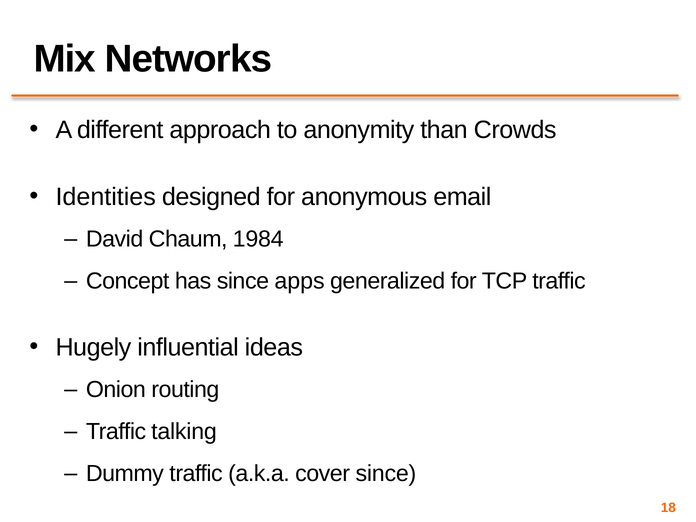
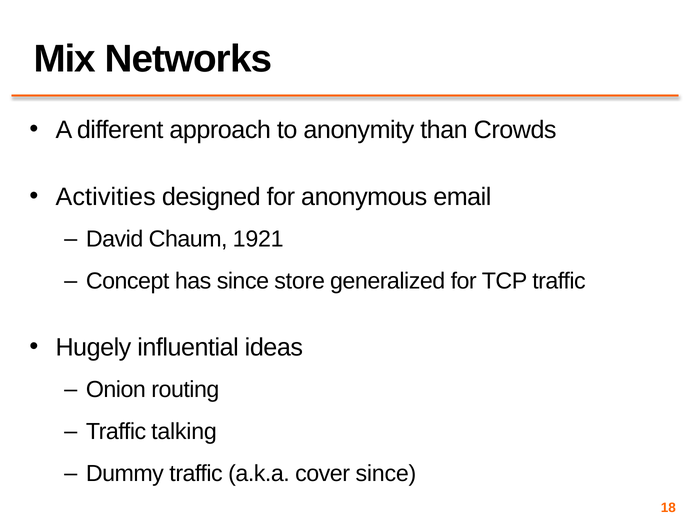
Identities: Identities -> Activities
1984: 1984 -> 1921
apps: apps -> store
